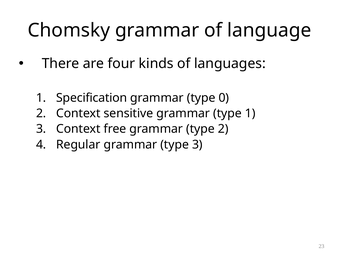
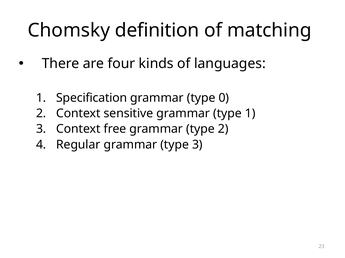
Chomsky grammar: grammar -> definition
language: language -> matching
